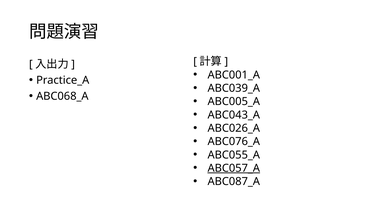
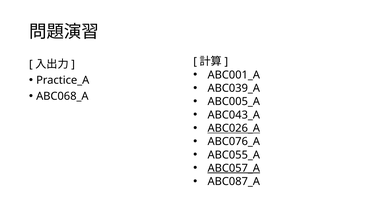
ABC026_A underline: none -> present
